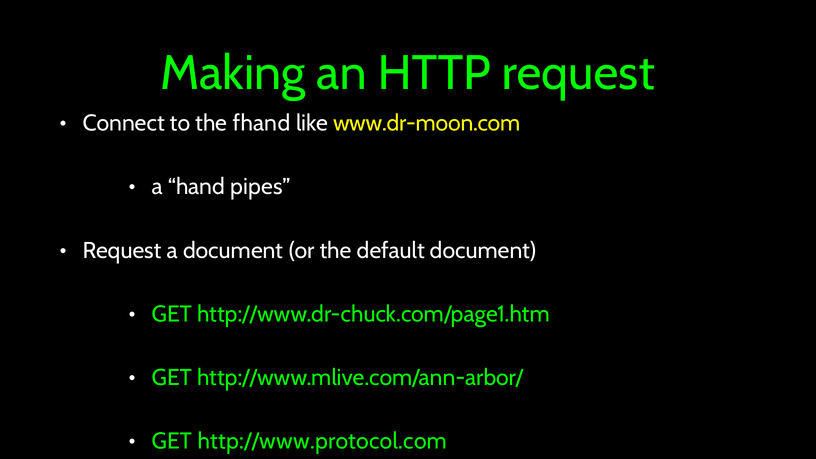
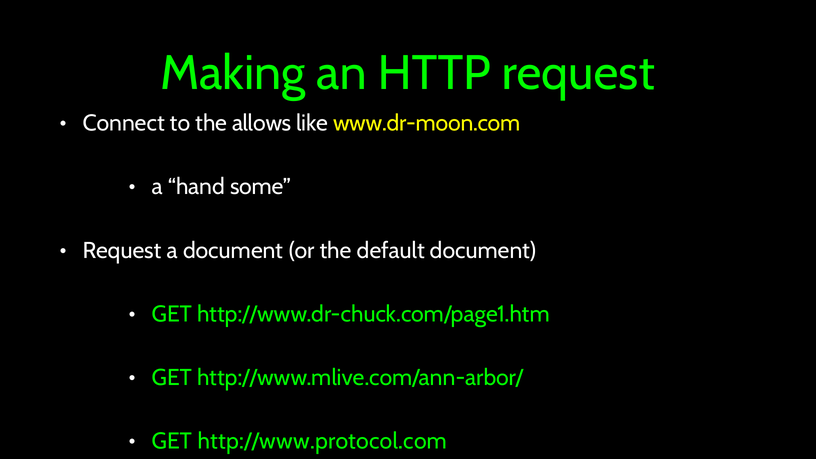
fhand: fhand -> allows
pipes: pipes -> some
